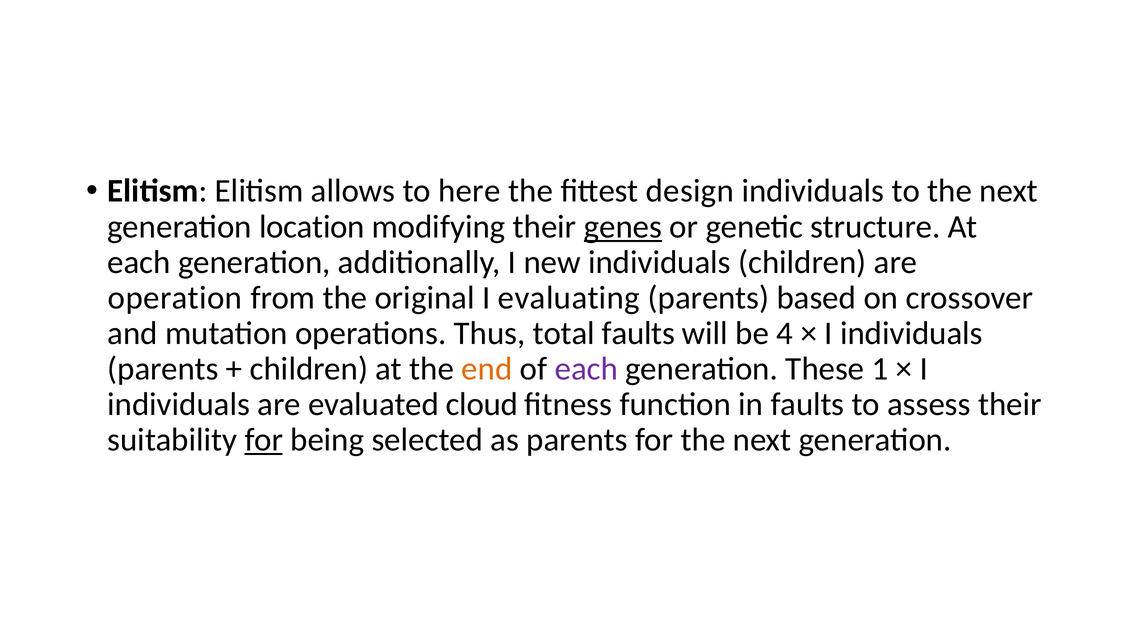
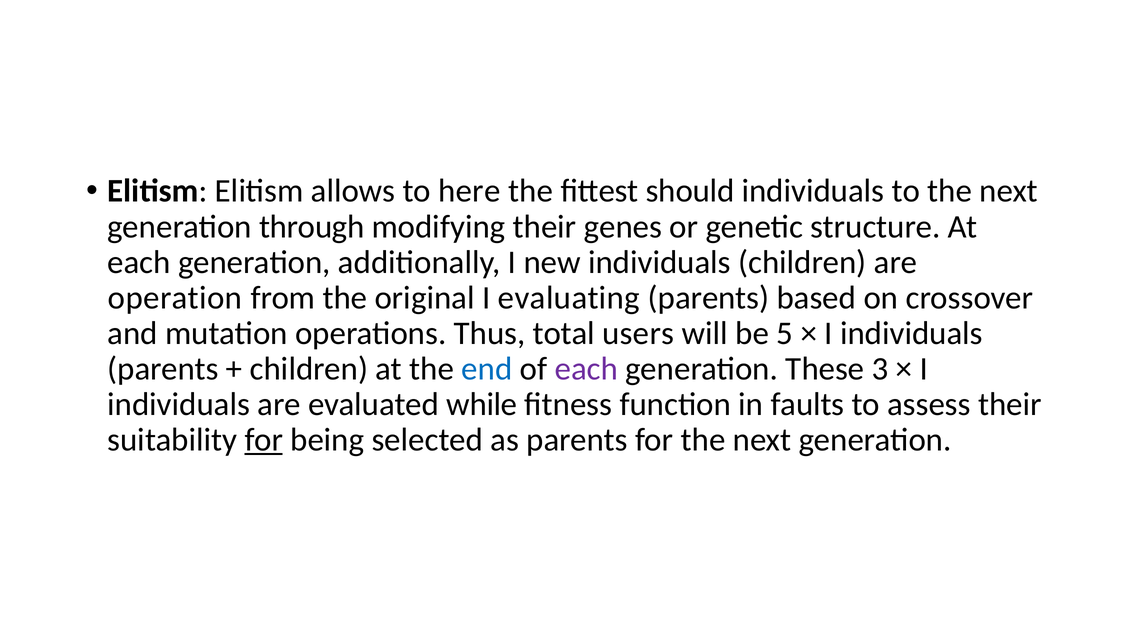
design: design -> should
location: location -> through
genes underline: present -> none
total faults: faults -> users
4: 4 -> 5
end colour: orange -> blue
1: 1 -> 3
cloud: cloud -> while
